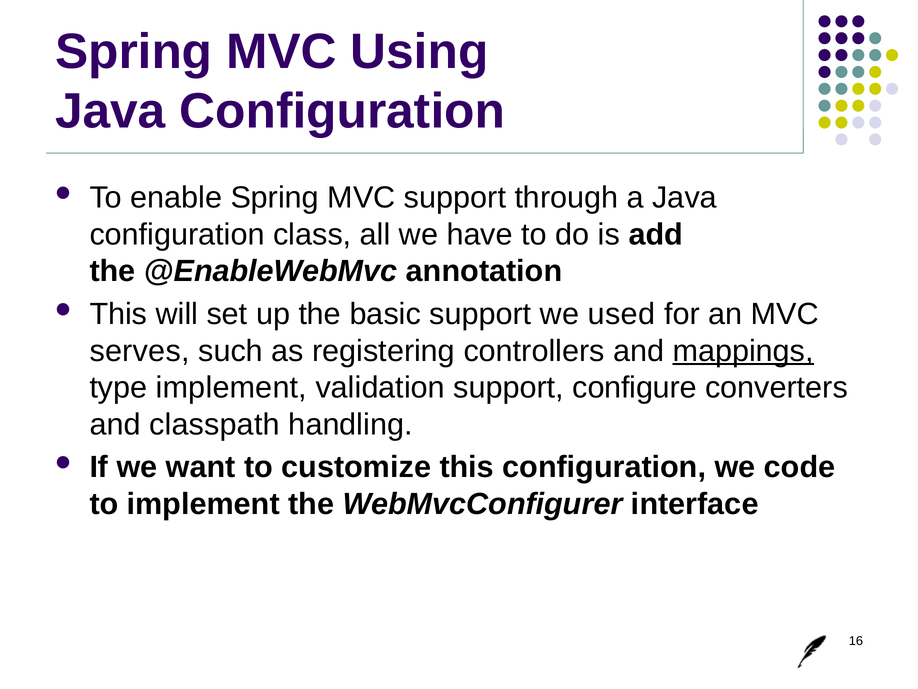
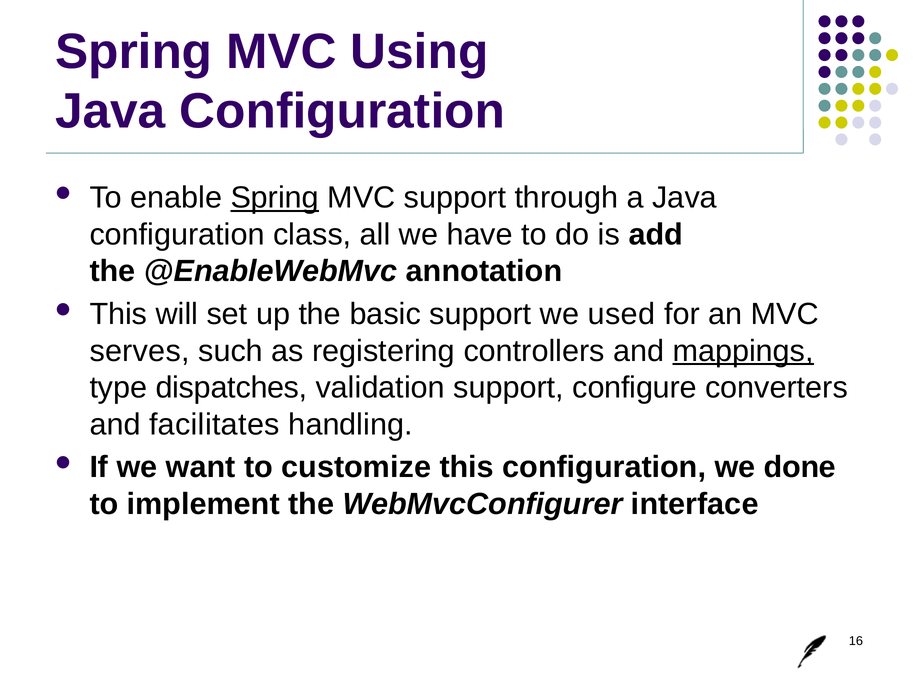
Spring at (275, 198) underline: none -> present
type implement: implement -> dispatches
classpath: classpath -> facilitates
code: code -> done
